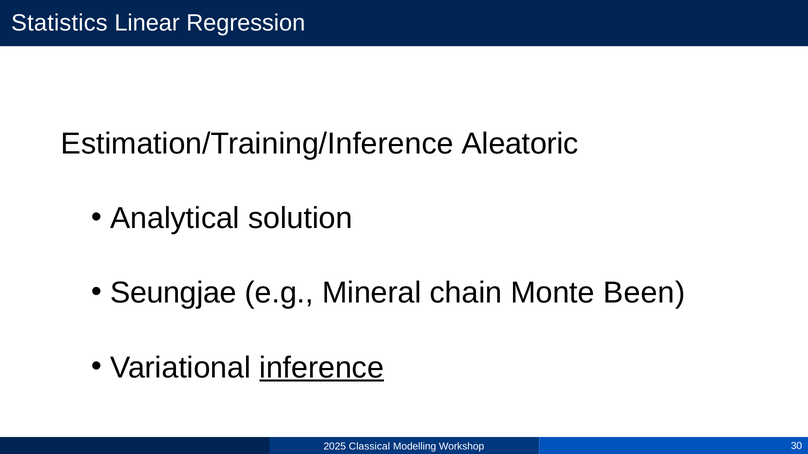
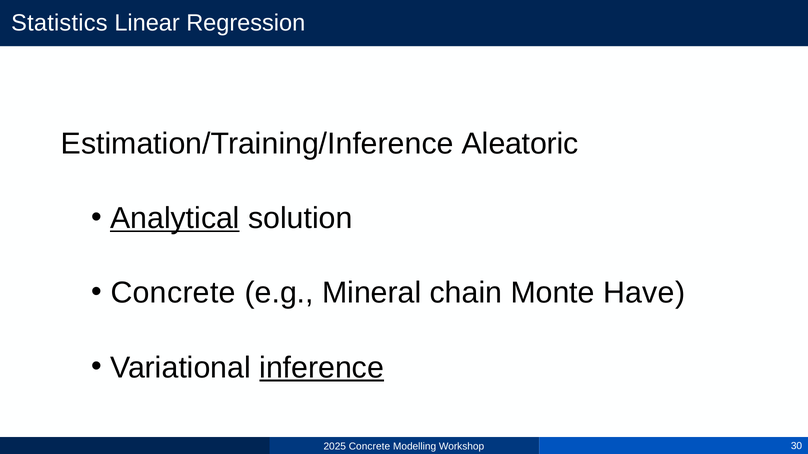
Analytical underline: none -> present
Seungjae at (173, 293): Seungjae -> Concrete
Been: Been -> Have
Classical at (369, 447): Classical -> Concrete
